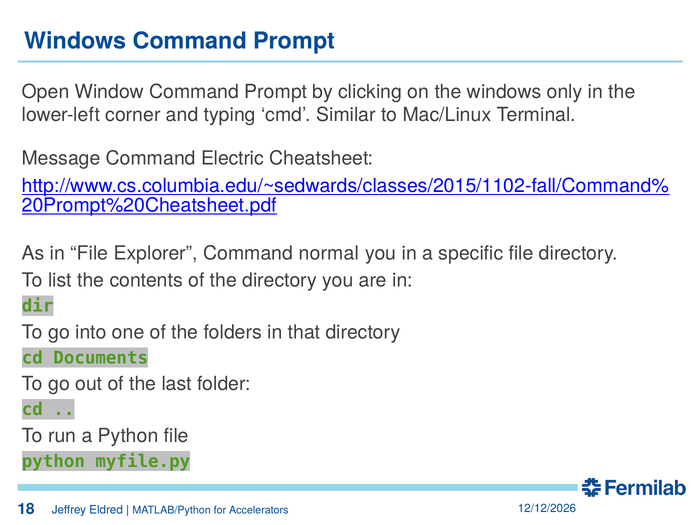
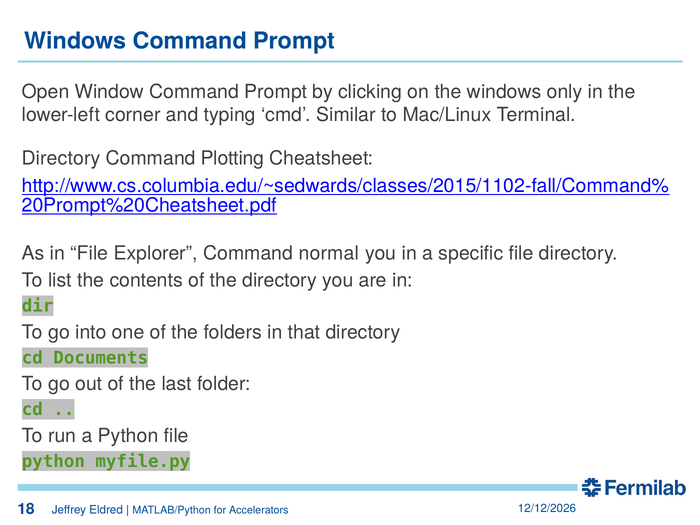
Message at (61, 159): Message -> Directory
Electric: Electric -> Plotting
